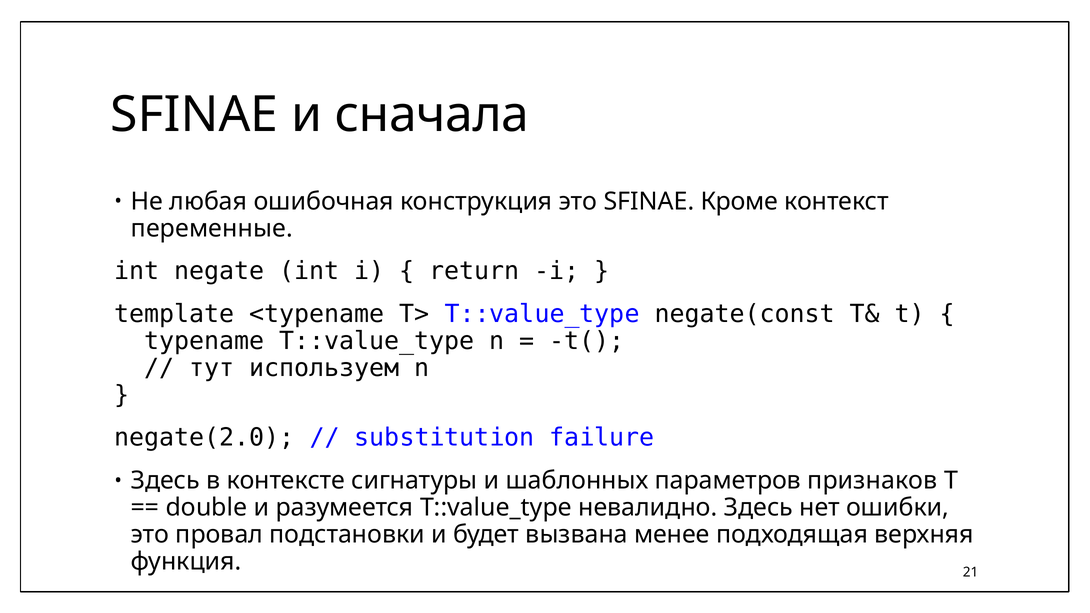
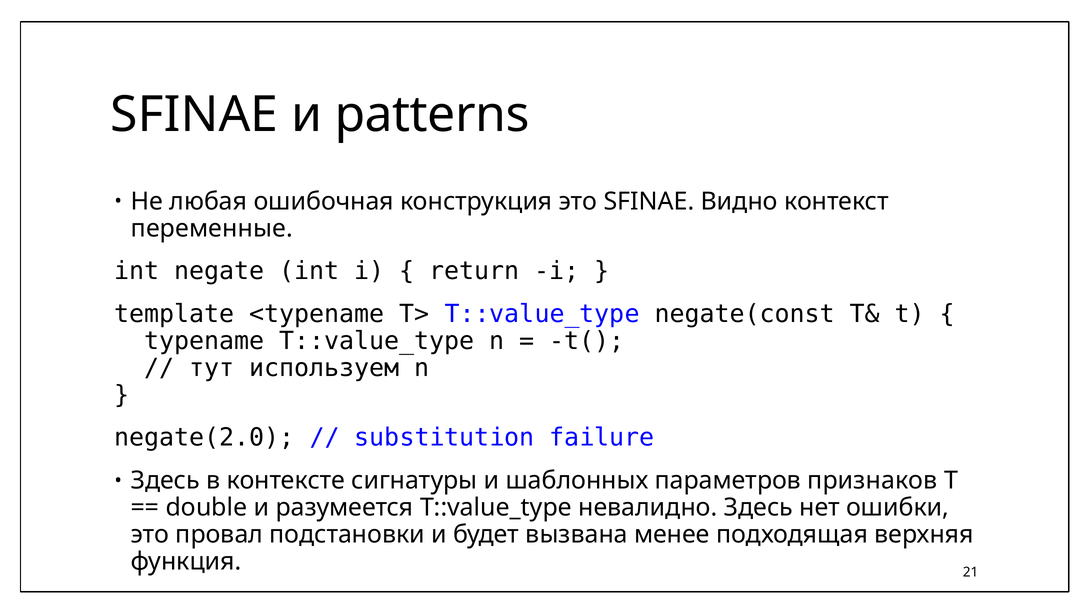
сначала: сначала -> patterns
Кроме: Кроме -> Видно
